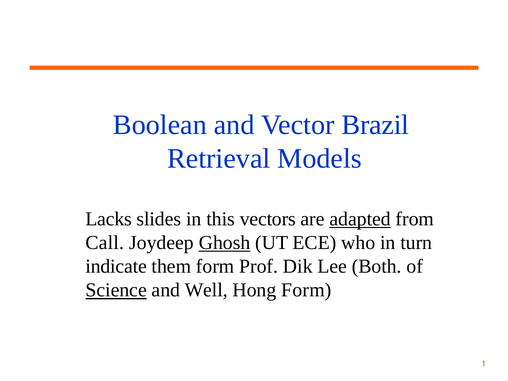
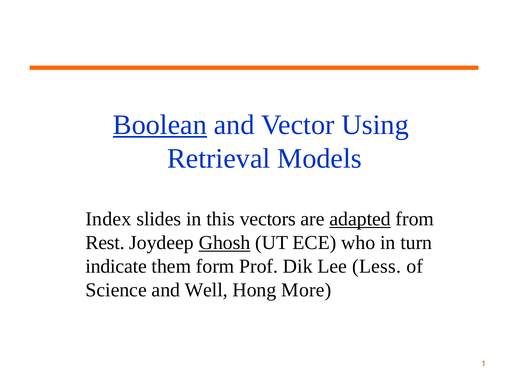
Boolean underline: none -> present
Brazil: Brazil -> Using
Lacks: Lacks -> Index
Call: Call -> Rest
Both: Both -> Less
Science underline: present -> none
Hong Form: Form -> More
